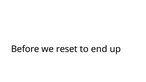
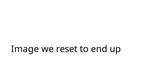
Before: Before -> Image
